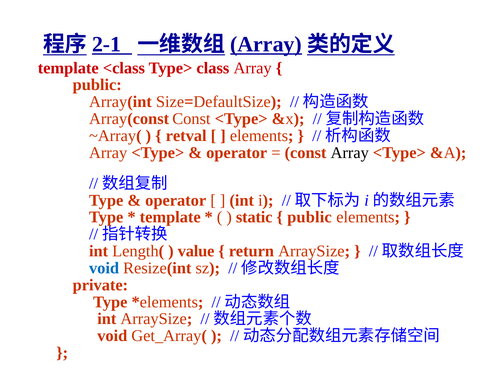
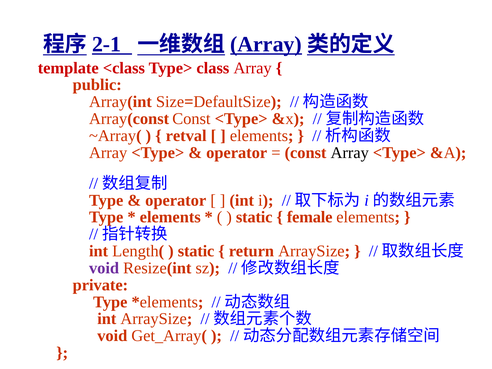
template at (170, 217): template -> elements
public at (309, 217): public -> female
value at (196, 251): value -> static
void at (104, 268) colour: blue -> purple
